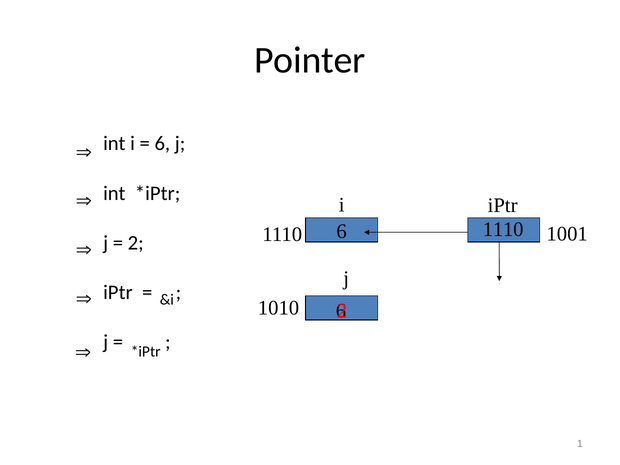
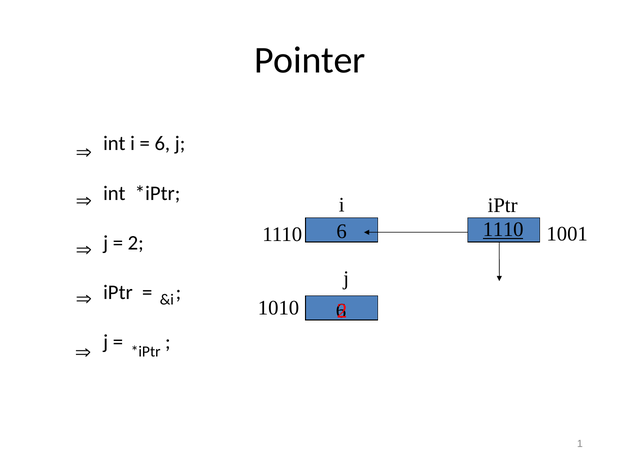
1110 at (503, 230) underline: none -> present
